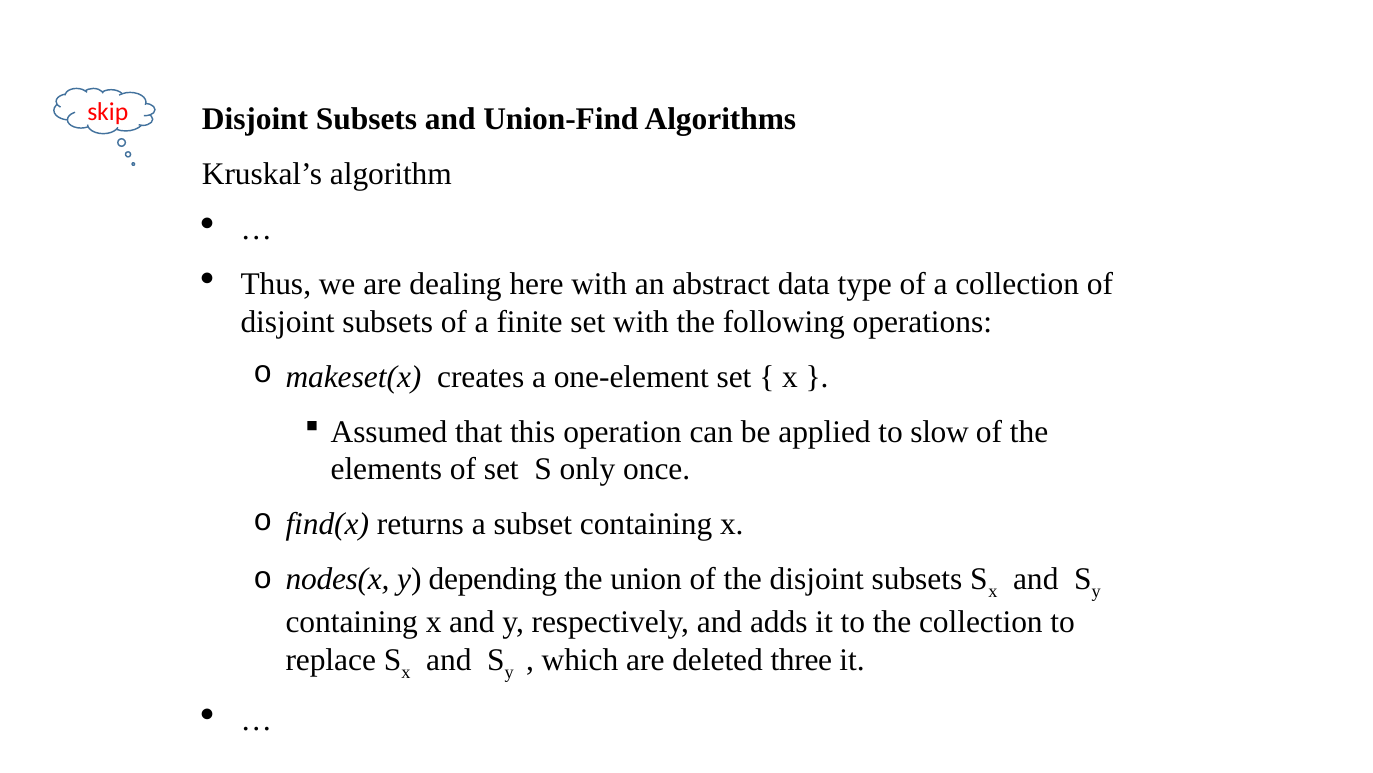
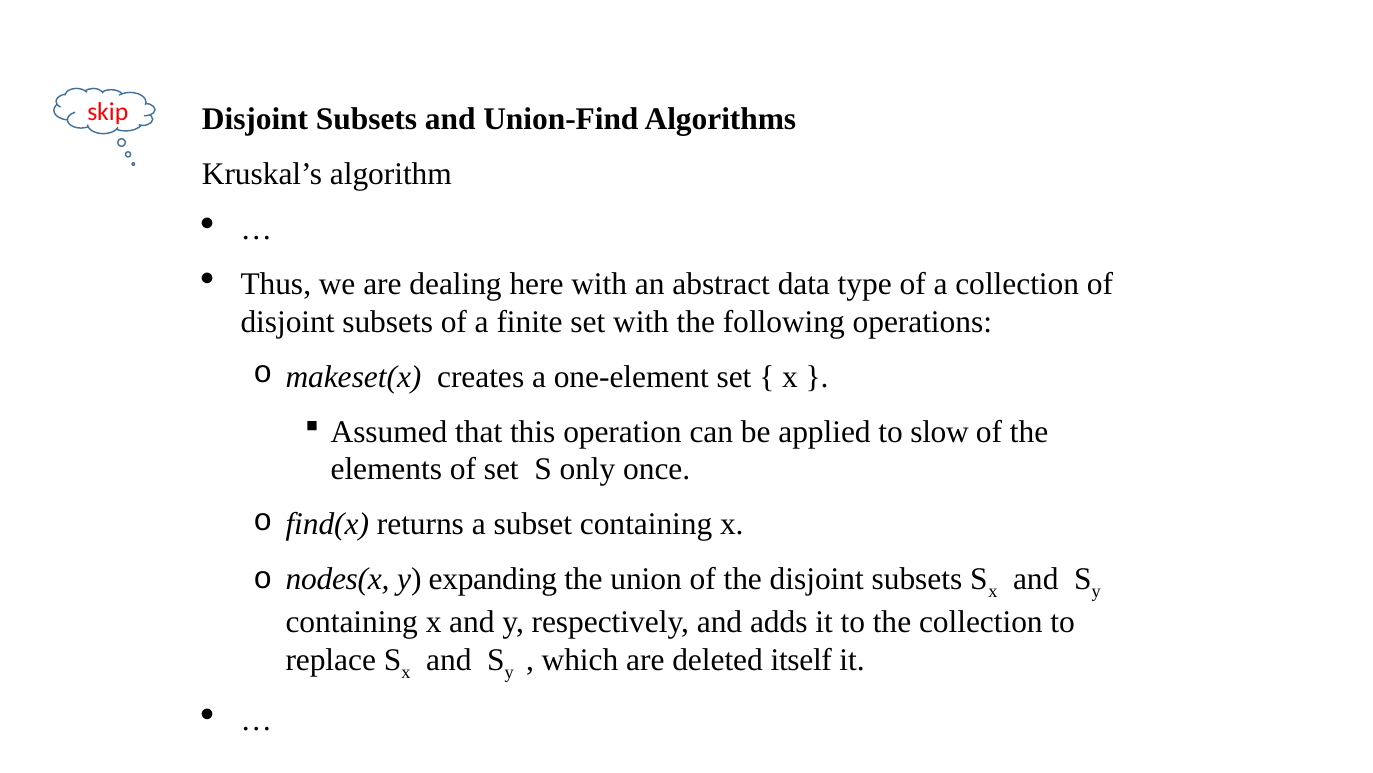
depending: depending -> expanding
three: three -> itself
